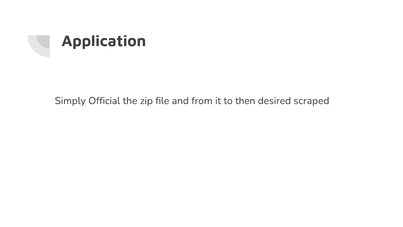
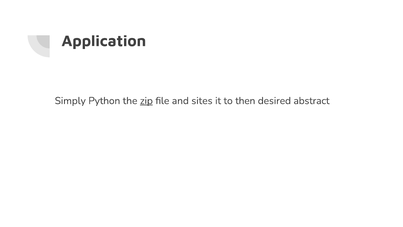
Official: Official -> Python
zip underline: none -> present
from: from -> sites
scraped: scraped -> abstract
